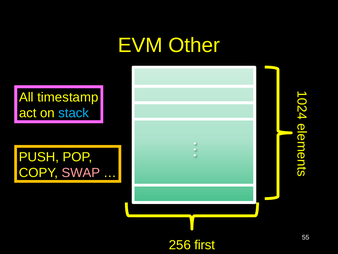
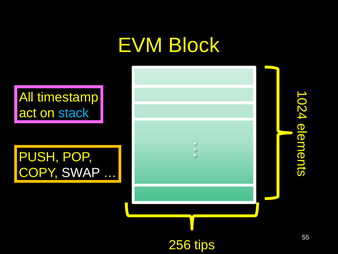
Other: Other -> Block
SWAP colour: pink -> white
first: first -> tips
